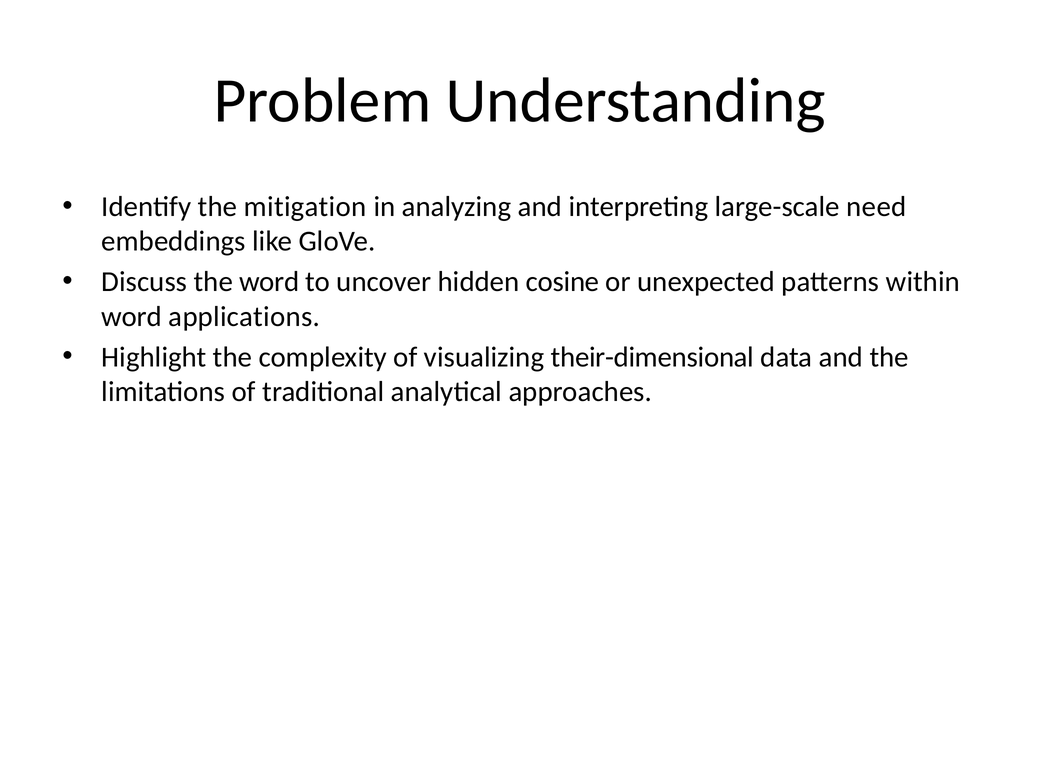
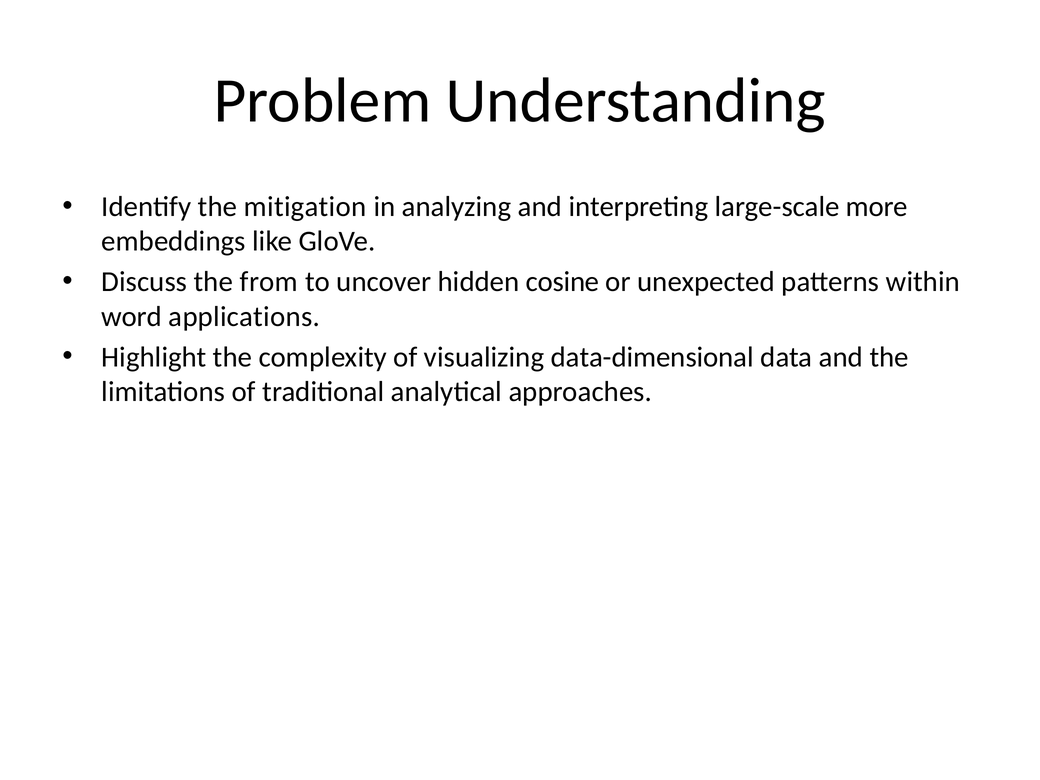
need: need -> more
the word: word -> from
their-dimensional: their-dimensional -> data-dimensional
